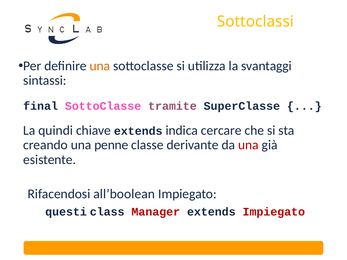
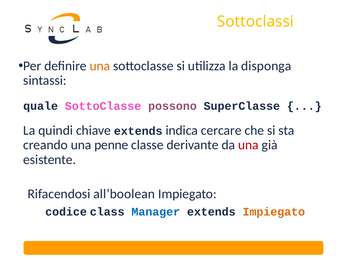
svantaggi: svantaggi -> disponga
final: final -> quale
tramite: tramite -> possono
questi: questi -> codice
Manager colour: red -> blue
Impiegato at (274, 212) colour: red -> orange
